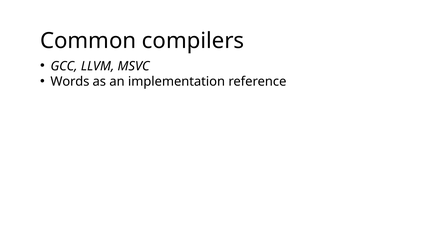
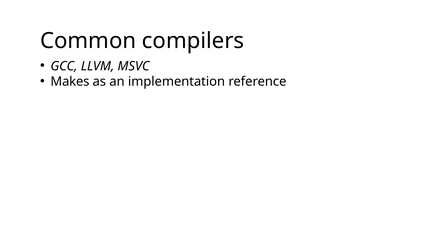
Words: Words -> Makes
